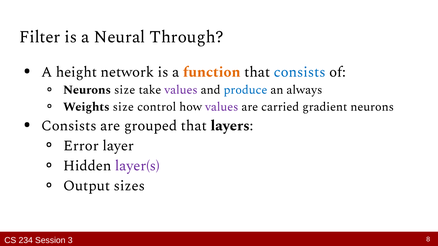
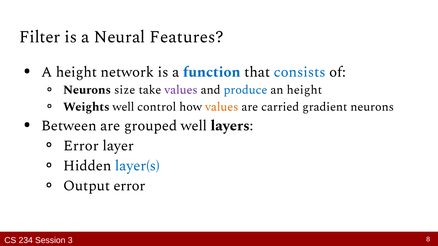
Through: Through -> Features
function colour: orange -> blue
an always: always -> height
Weights size: size -> well
values at (222, 107) colour: purple -> orange
Consists at (69, 126): Consists -> Between
grouped that: that -> well
layer(s colour: purple -> blue
Output sizes: sizes -> error
